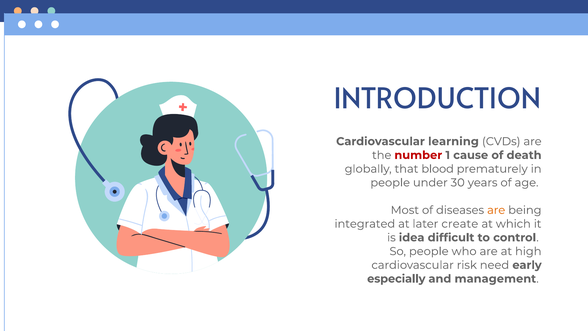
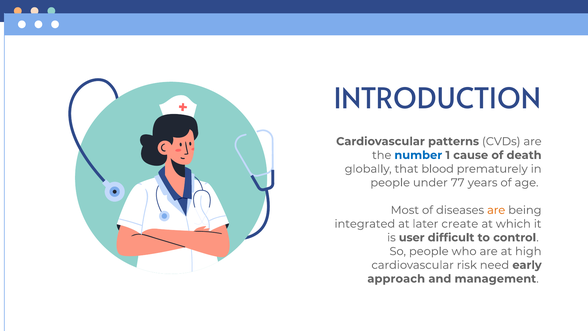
learning: learning -> patterns
number colour: red -> blue
30: 30 -> 77
idea: idea -> user
especially: especially -> approach
